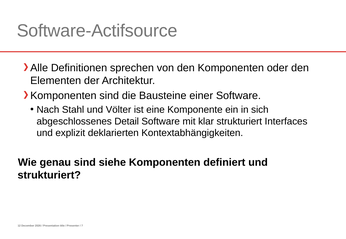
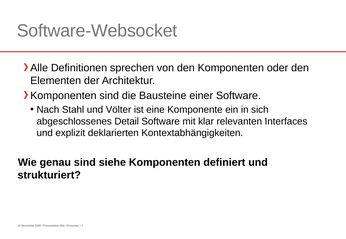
Software-Actifsource: Software-Actifsource -> Software-Websocket
klar strukturiert: strukturiert -> relevanten
